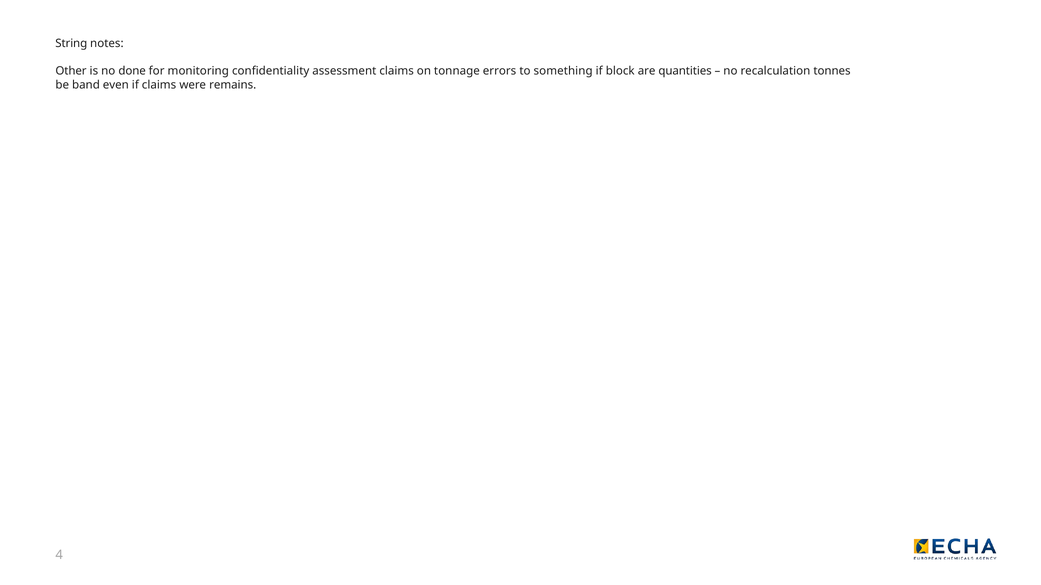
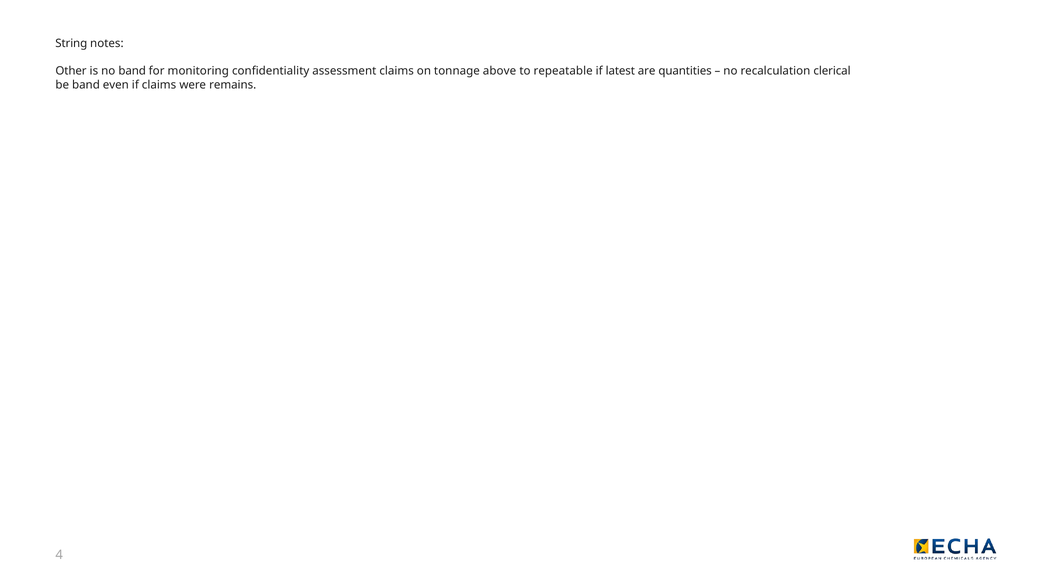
no done: done -> band
errors: errors -> above
something: something -> repeatable
block: block -> latest
tonnes: tonnes -> clerical
